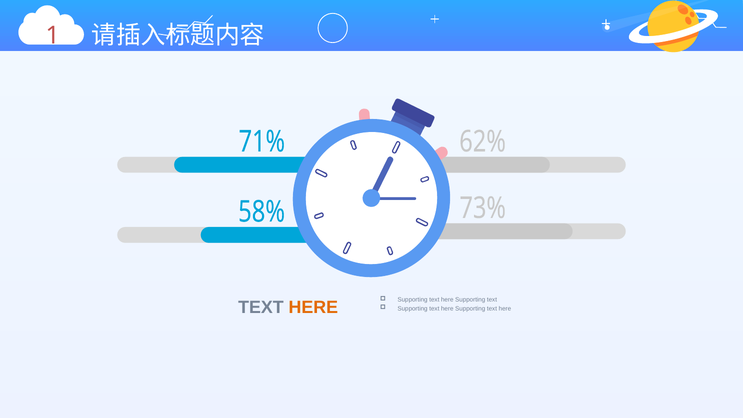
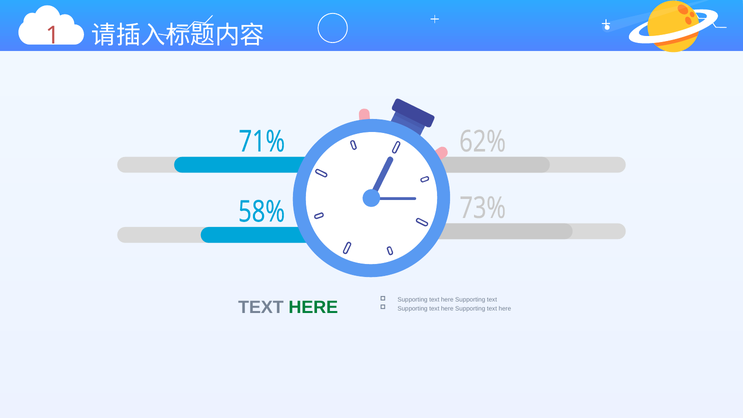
HERE at (313, 307) colour: orange -> green
